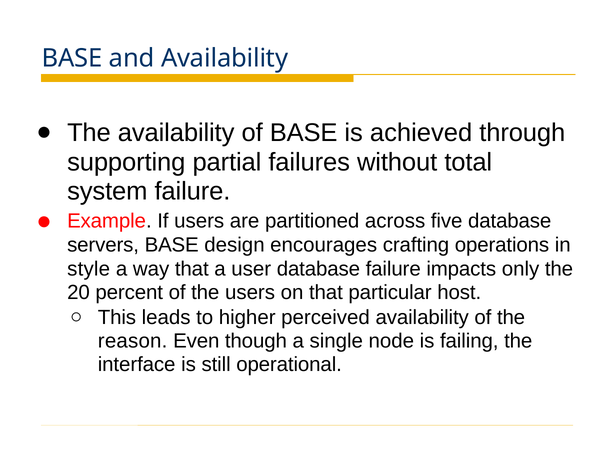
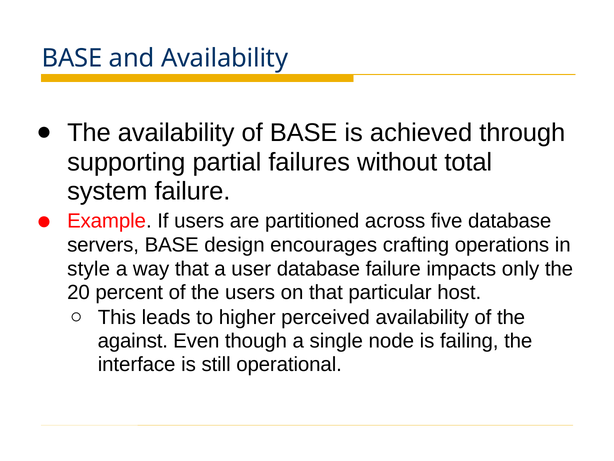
reason: reason -> against
